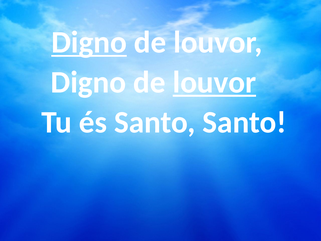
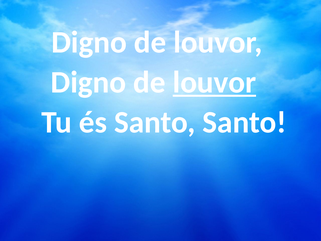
Digno at (89, 42) underline: present -> none
